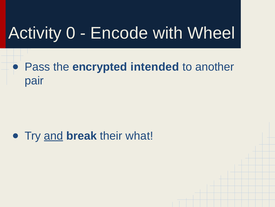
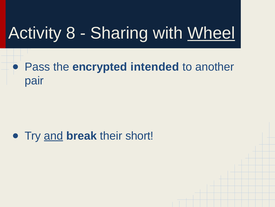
0: 0 -> 8
Encode: Encode -> Sharing
Wheel underline: none -> present
what: what -> short
